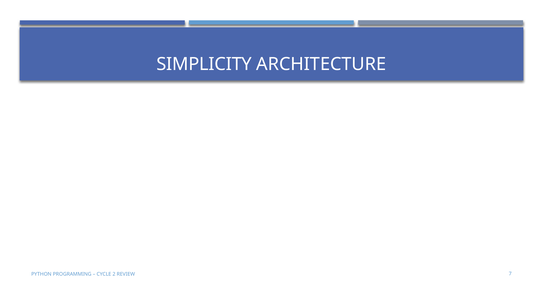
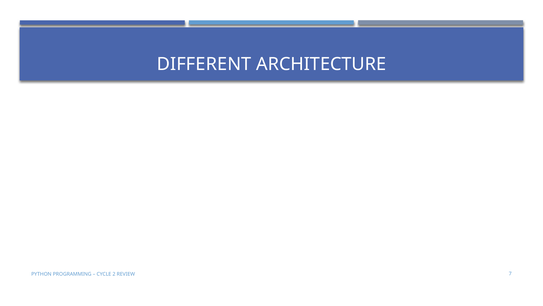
SIMPLICITY: SIMPLICITY -> DIFFERENT
